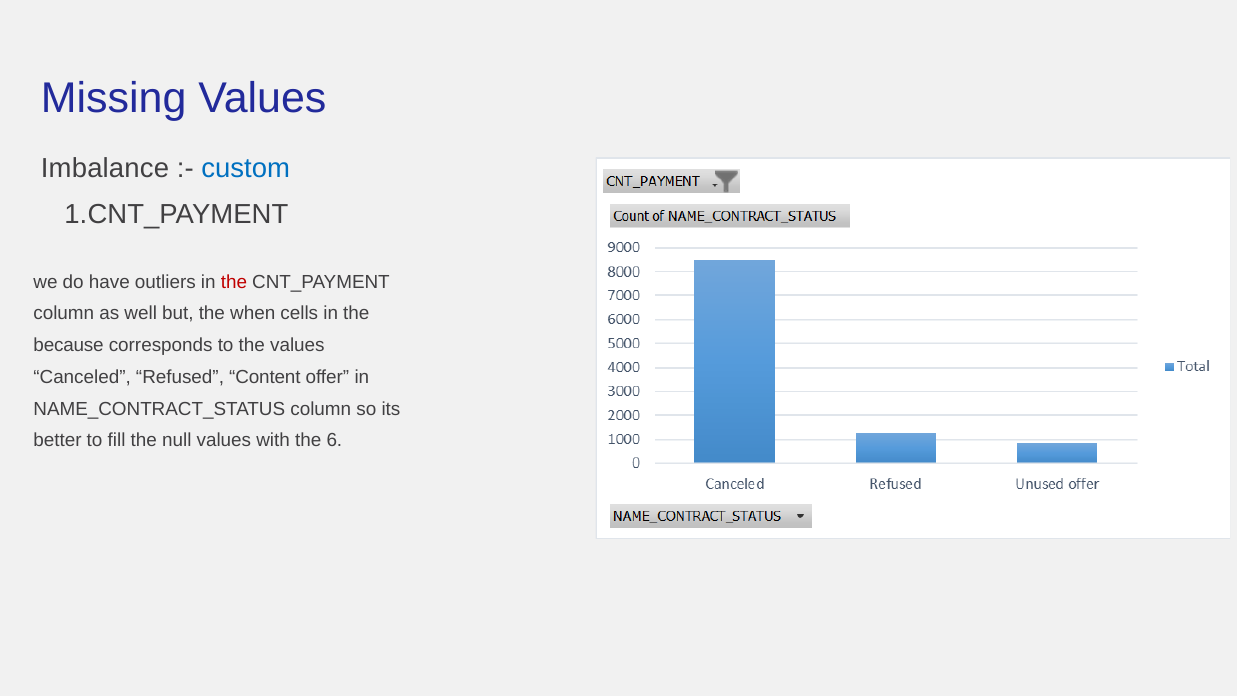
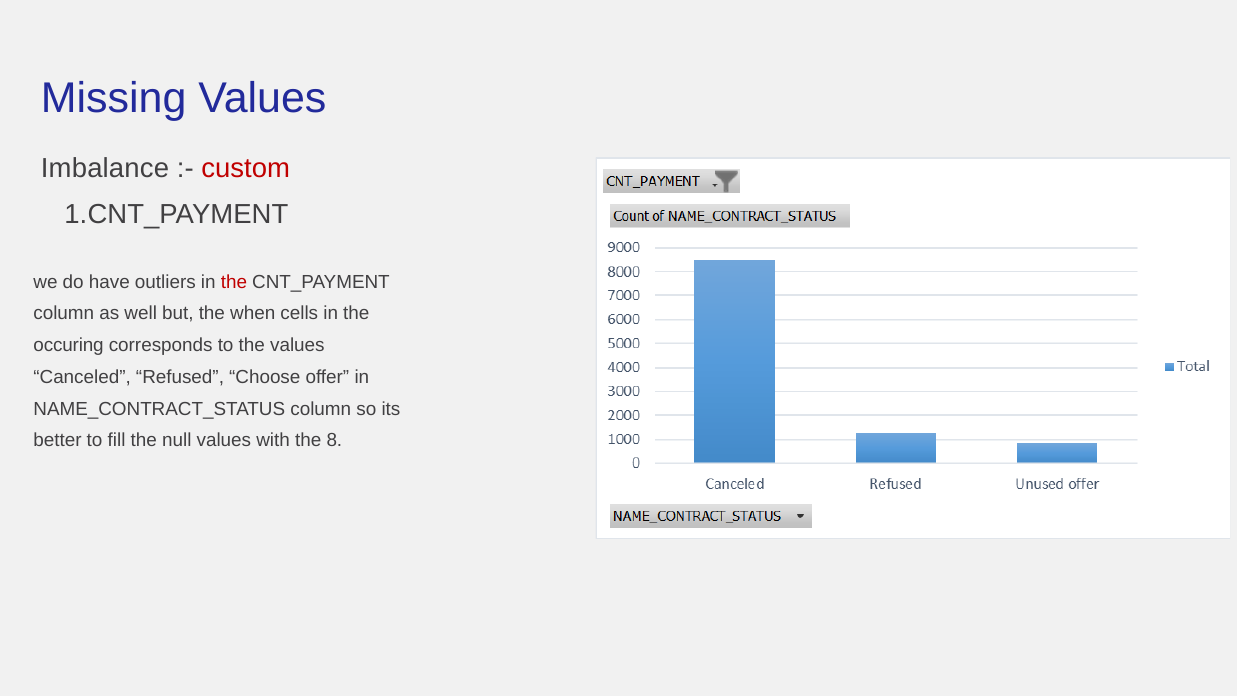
custom colour: blue -> red
because: because -> occuring
Content: Content -> Choose
6: 6 -> 8
